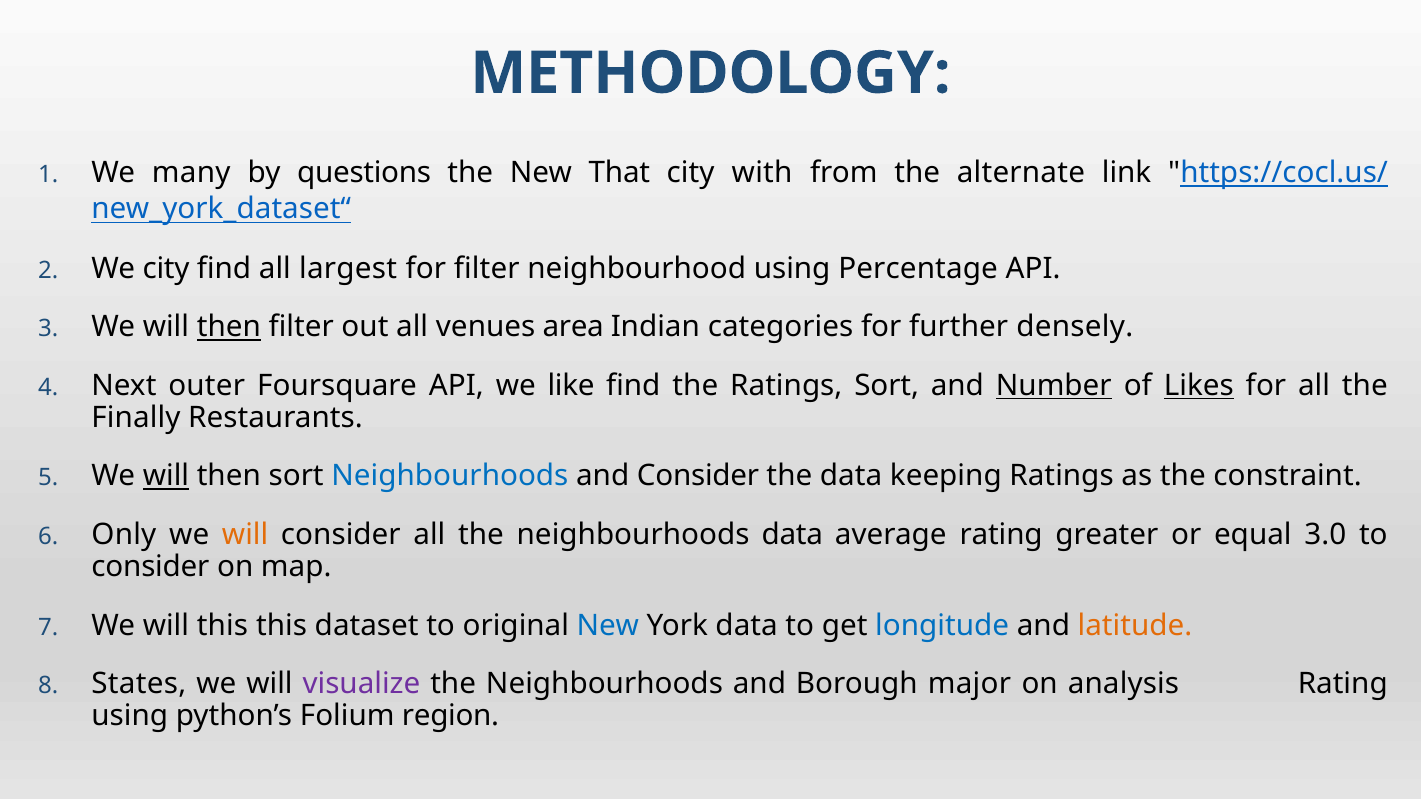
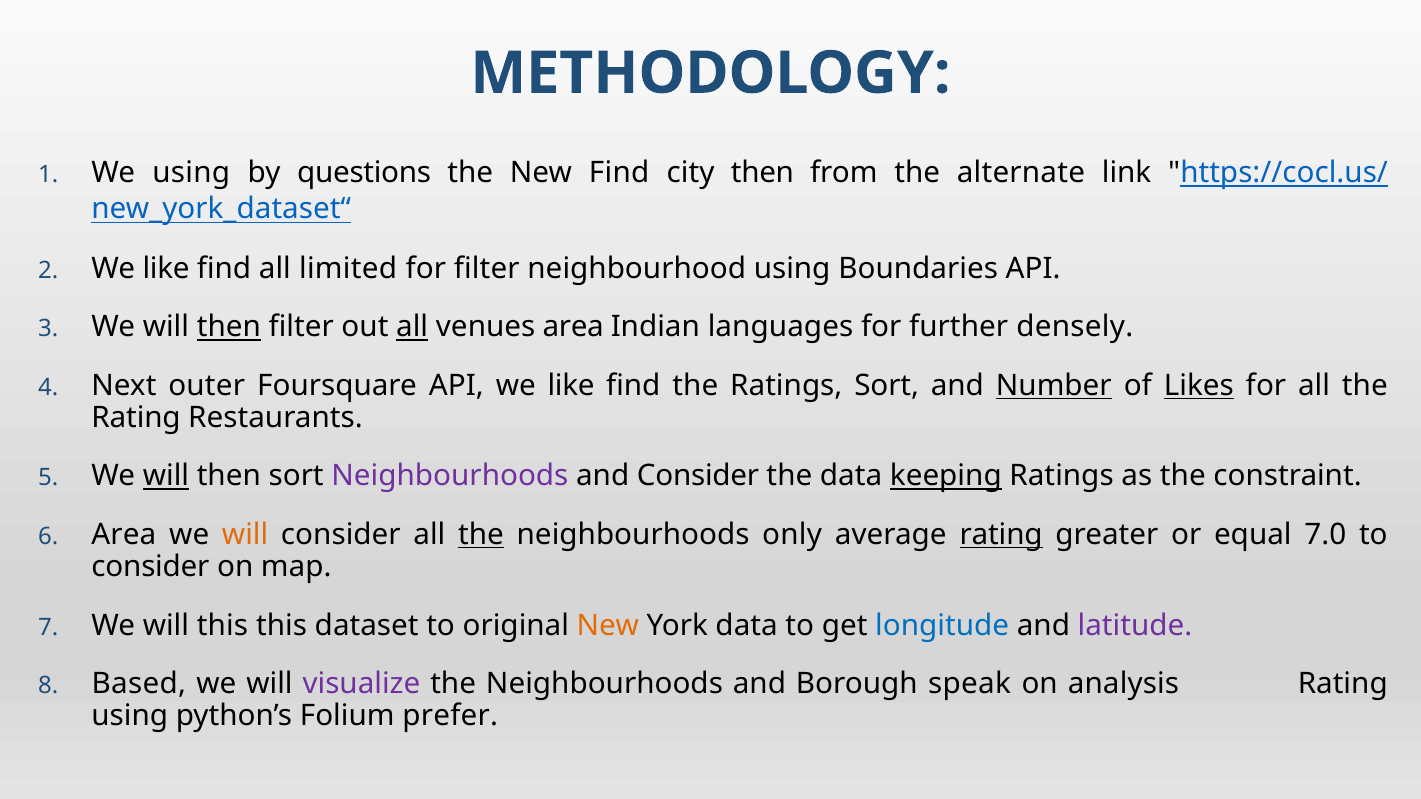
We many: many -> using
New That: That -> Find
city with: with -> then
city at (166, 269): city -> like
largest: largest -> limited
Percentage: Percentage -> Boundaries
all at (412, 327) underline: none -> present
categories: categories -> languages
Finally at (136, 418): Finally -> Rating
Neighbourhoods at (450, 477) colour: blue -> purple
keeping underline: none -> present
Only at (124, 535): Only -> Area
the at (481, 535) underline: none -> present
neighbourhoods data: data -> only
rating at (1001, 535) underline: none -> present
3.0: 3.0 -> 7.0
New at (608, 626) colour: blue -> orange
latitude colour: orange -> purple
States: States -> Based
major: major -> speak
region: region -> prefer
